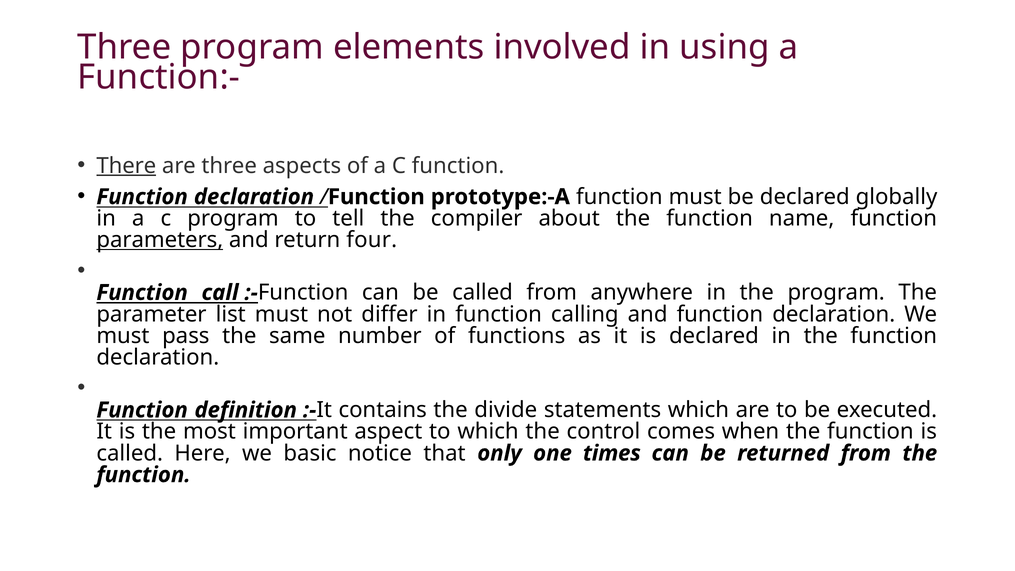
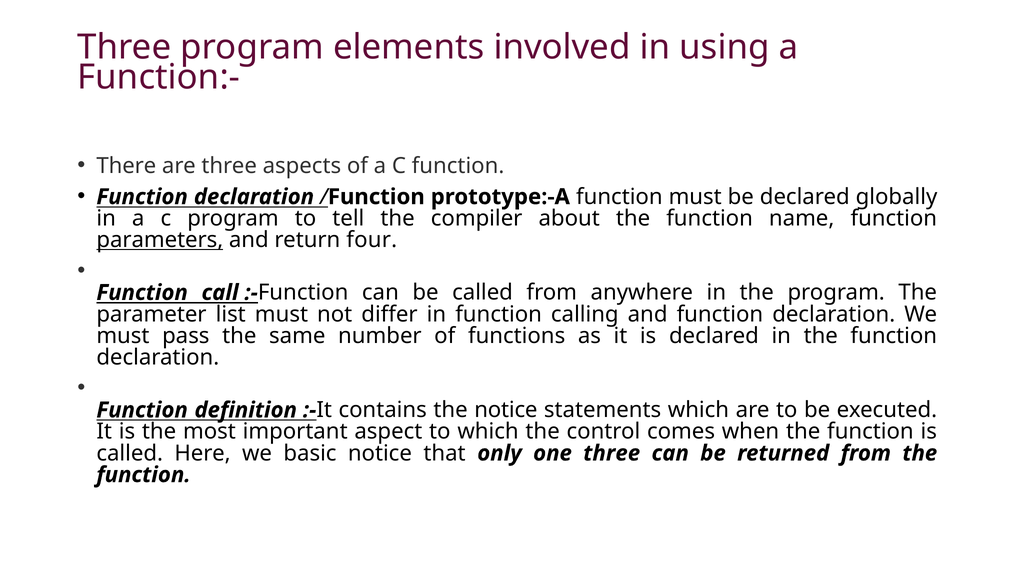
There underline: present -> none
the divide: divide -> notice
one times: times -> three
